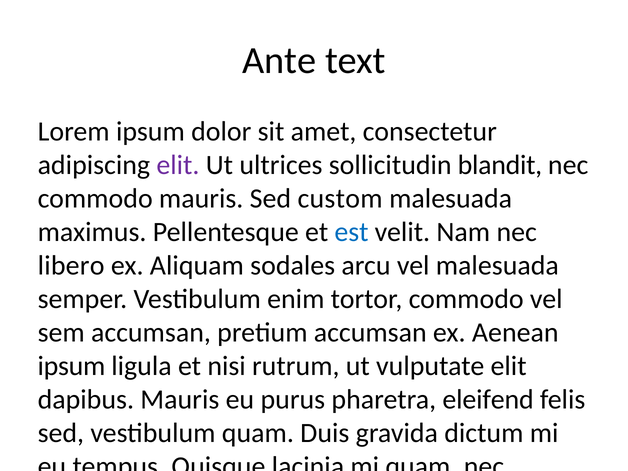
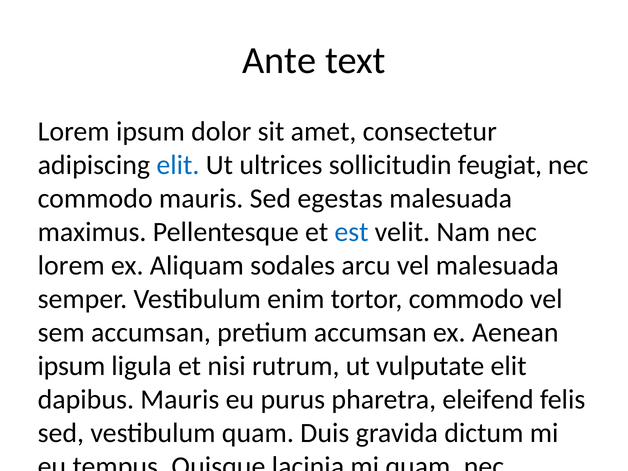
elit at (178, 165) colour: purple -> blue
sollicitudin blandit: blandit -> feugiat
mauris Sed custom: custom -> egestas
libero at (71, 266): libero -> lorem
